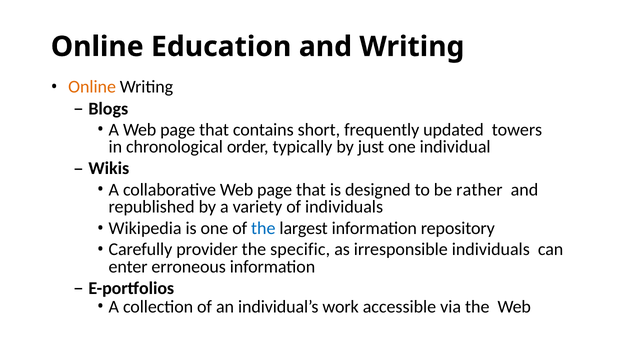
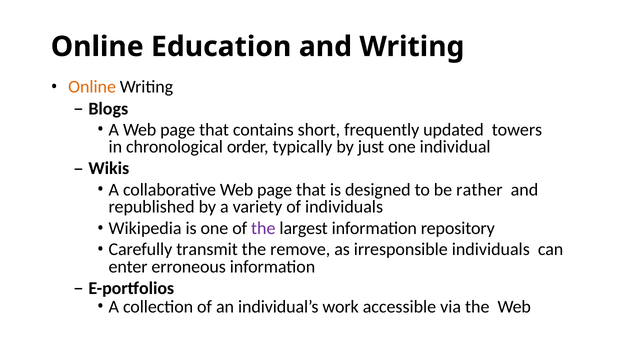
the at (263, 228) colour: blue -> purple
provider: provider -> transmit
specific: specific -> remove
